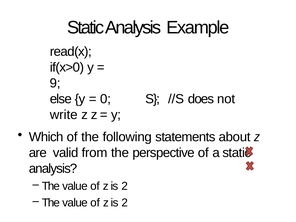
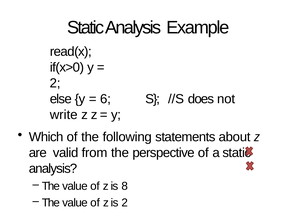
9 at (55, 83): 9 -> 2
0: 0 -> 6
2 at (125, 186): 2 -> 8
